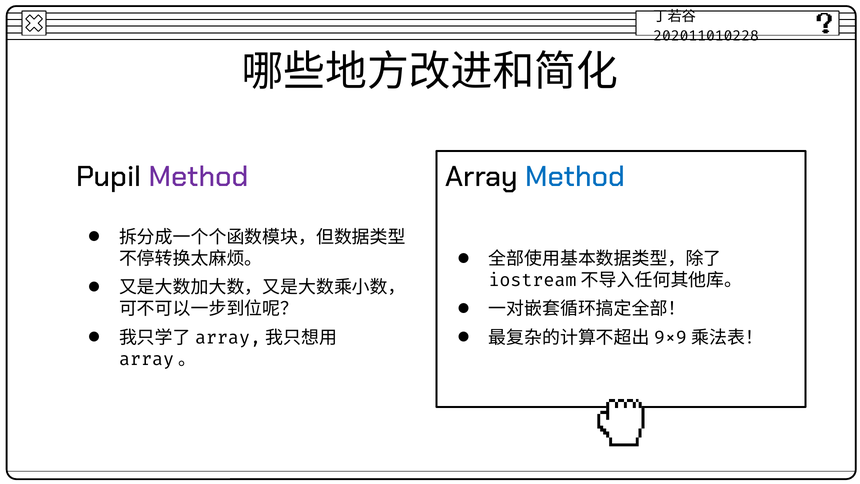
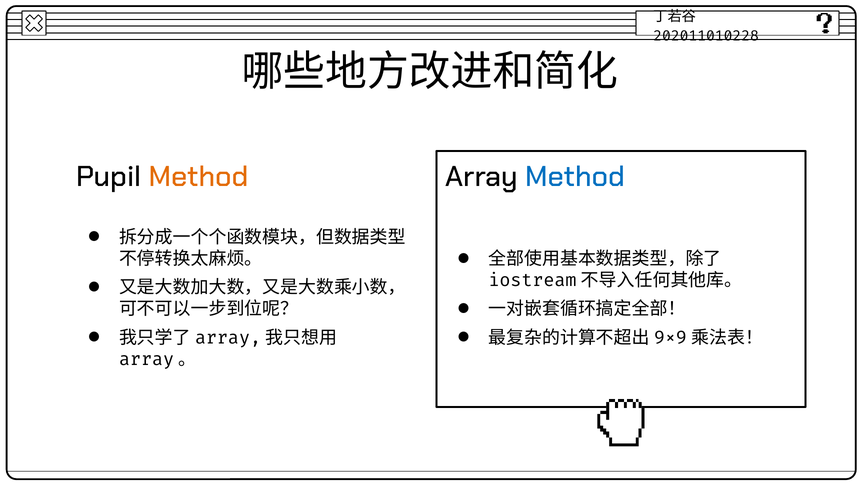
Method at (199, 176) colour: purple -> orange
